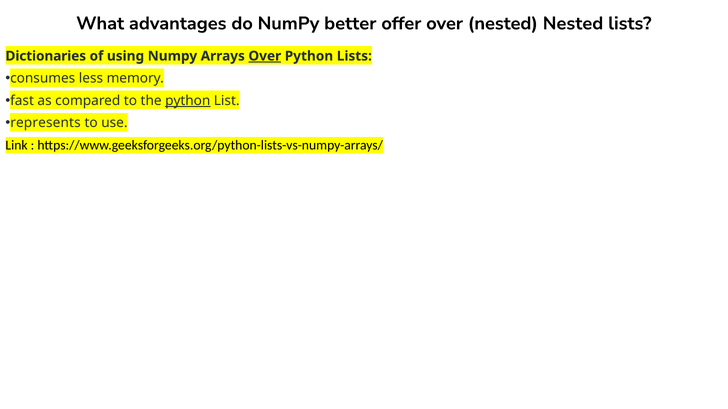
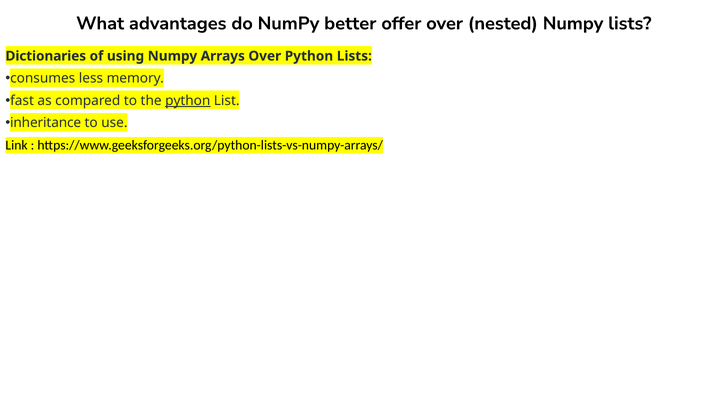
nested Nested: Nested -> Numpy
Over at (265, 56) underline: present -> none
represents: represents -> inheritance
